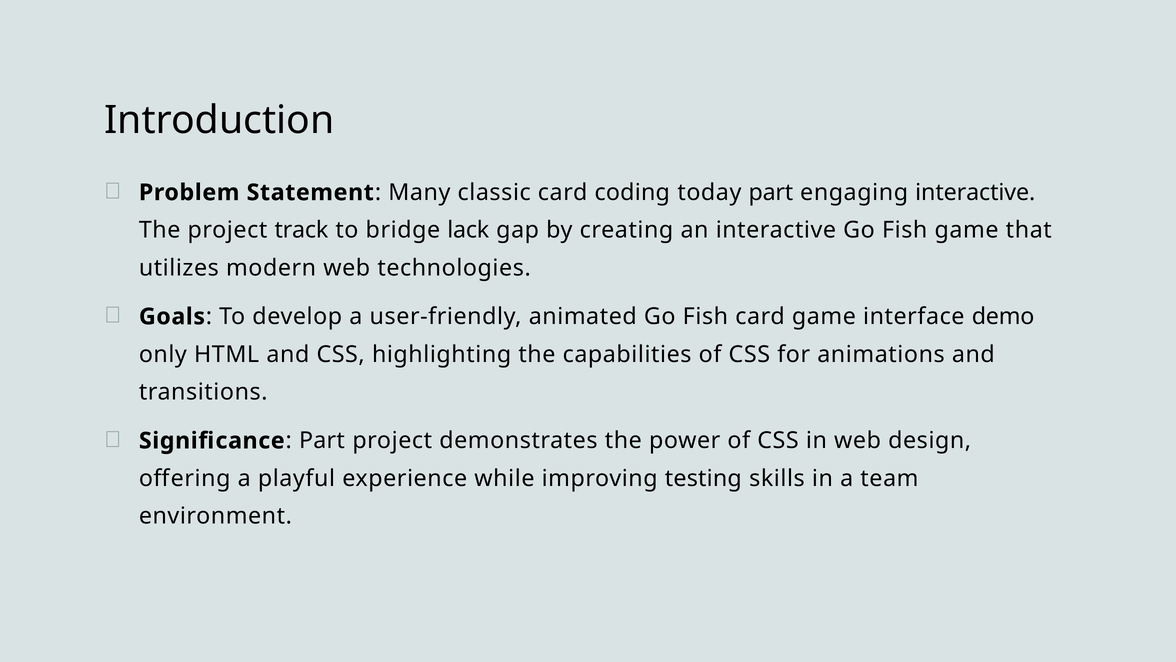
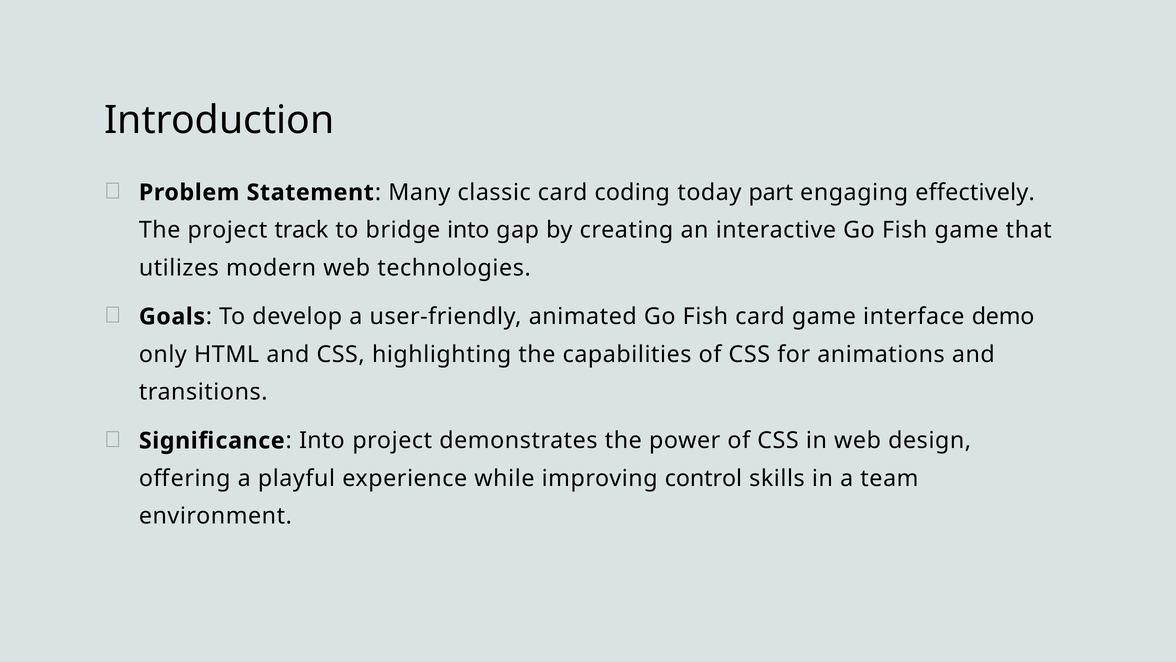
engaging interactive: interactive -> effectively
bridge lack: lack -> into
Part at (322, 440): Part -> Into
testing: testing -> control
